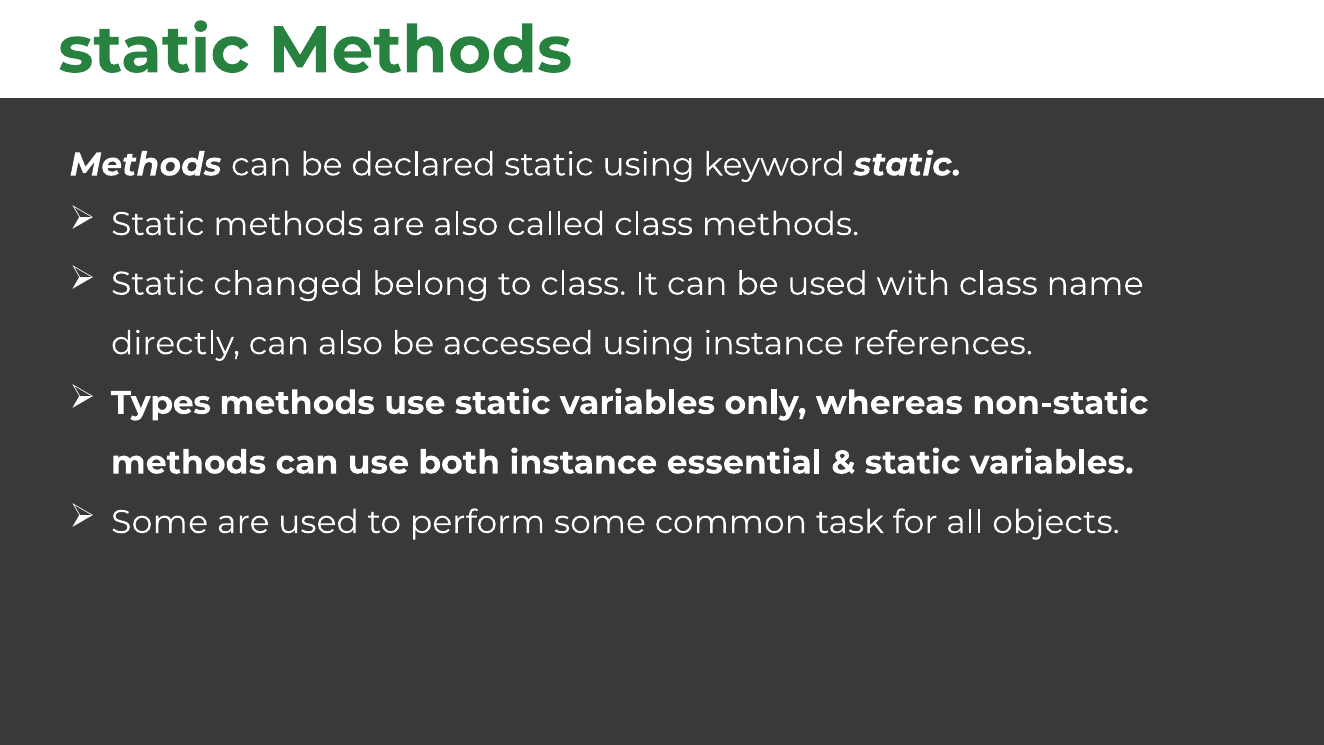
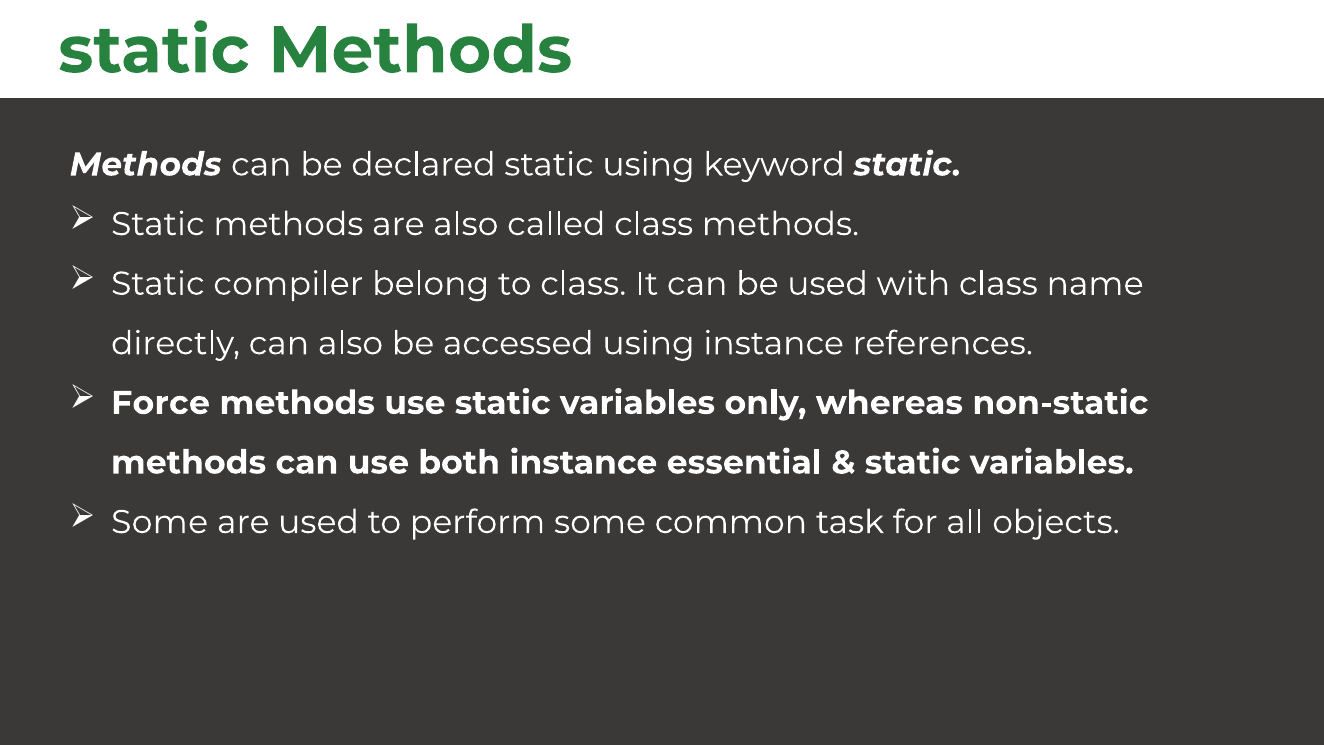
changed: changed -> compiler
Types: Types -> Force
